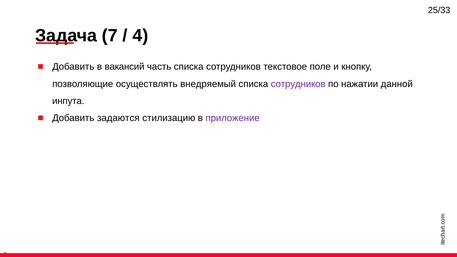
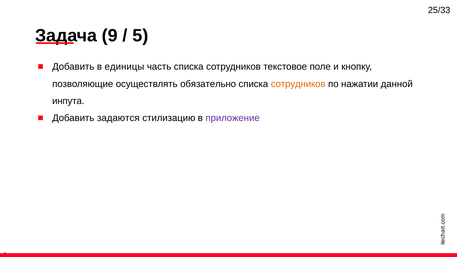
7: 7 -> 9
4: 4 -> 5
вакансий: вакансий -> единицы
внедряемый: внедряемый -> обязательно
сотрудников at (298, 84) colour: purple -> orange
